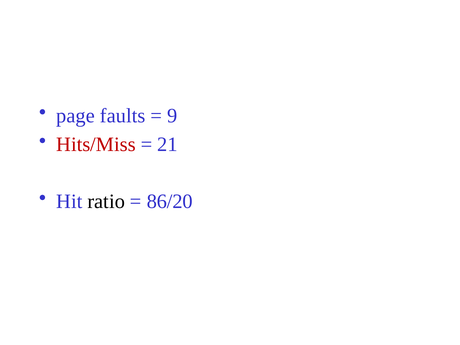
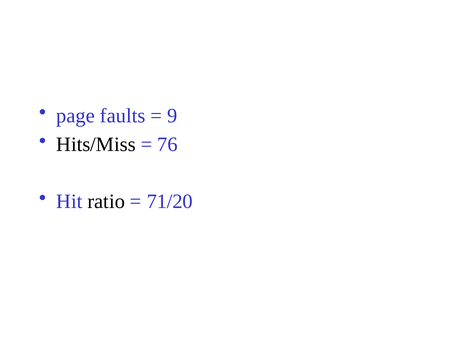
Hits/Miss colour: red -> black
21: 21 -> 76
86/20: 86/20 -> 71/20
